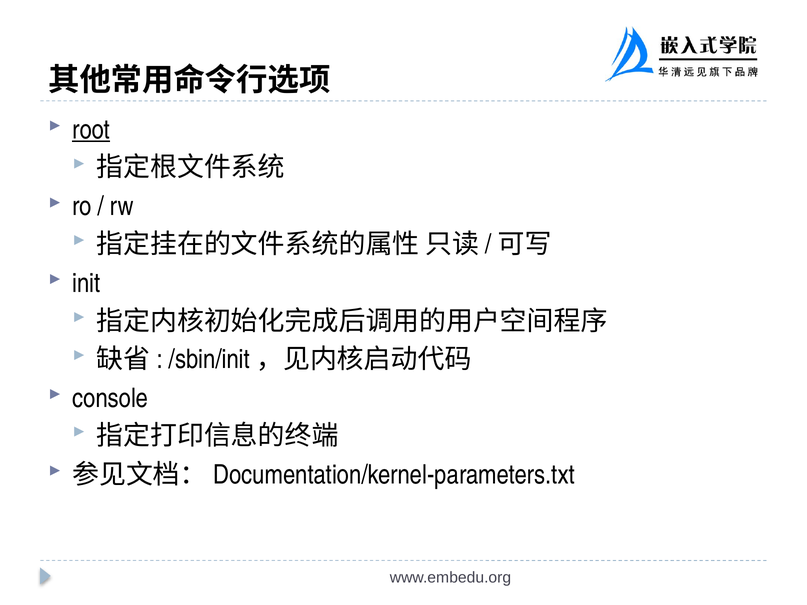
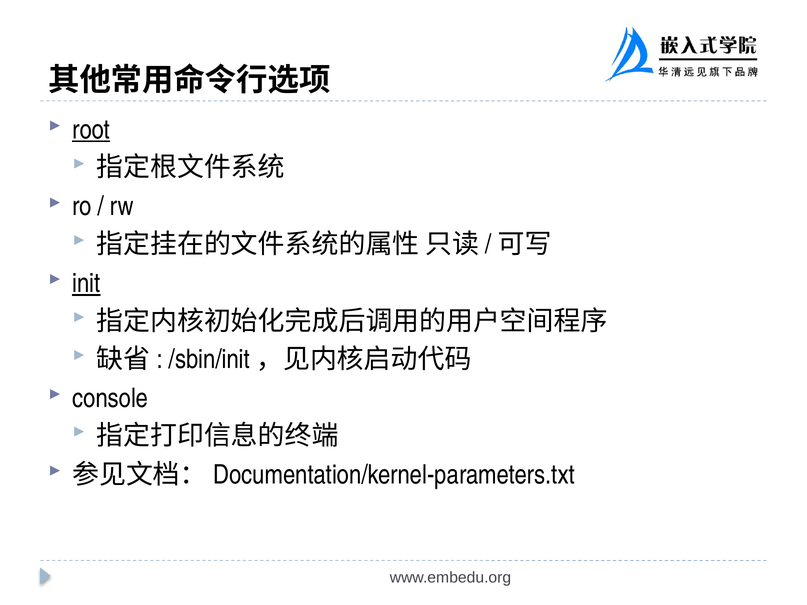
init underline: none -> present
